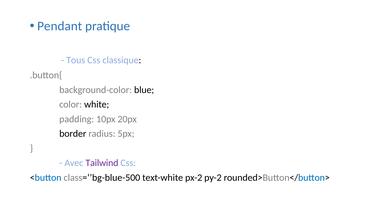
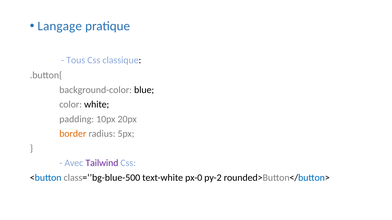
Pendant: Pendant -> Langage
border colour: black -> orange
px-2: px-2 -> px-0
